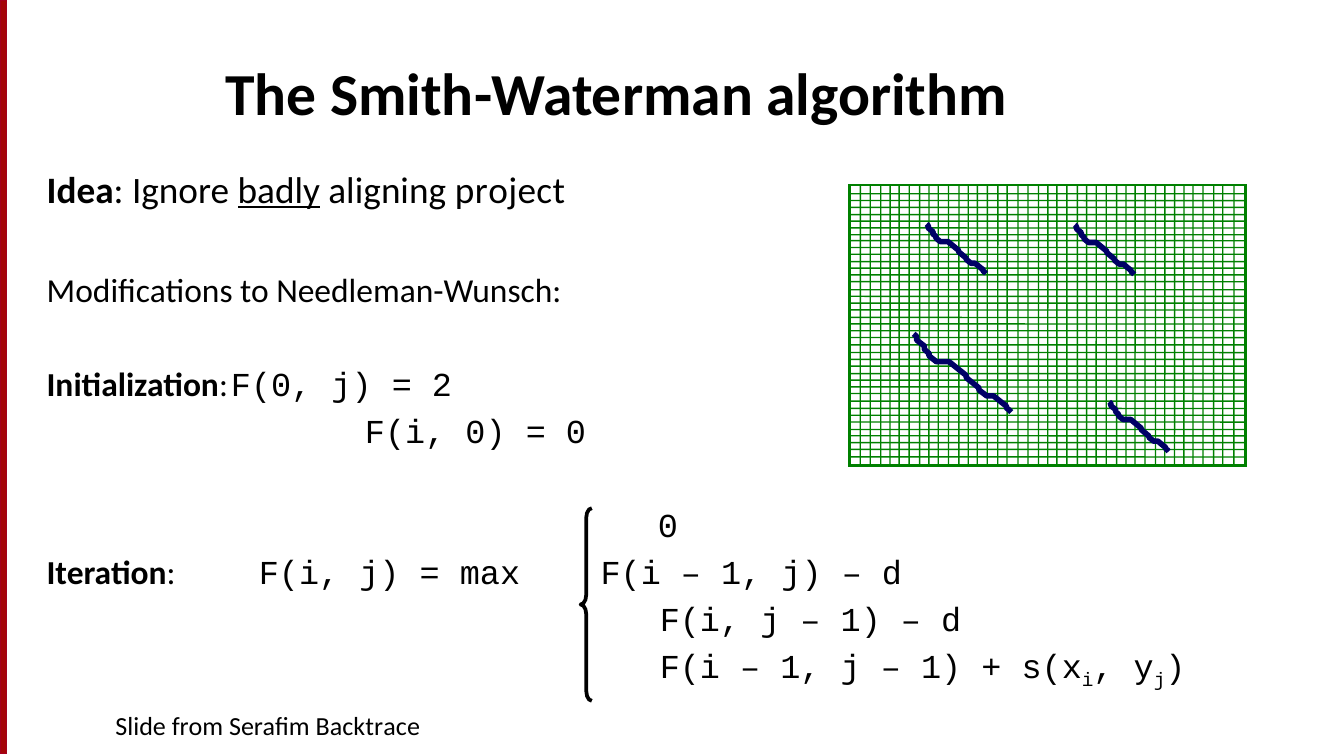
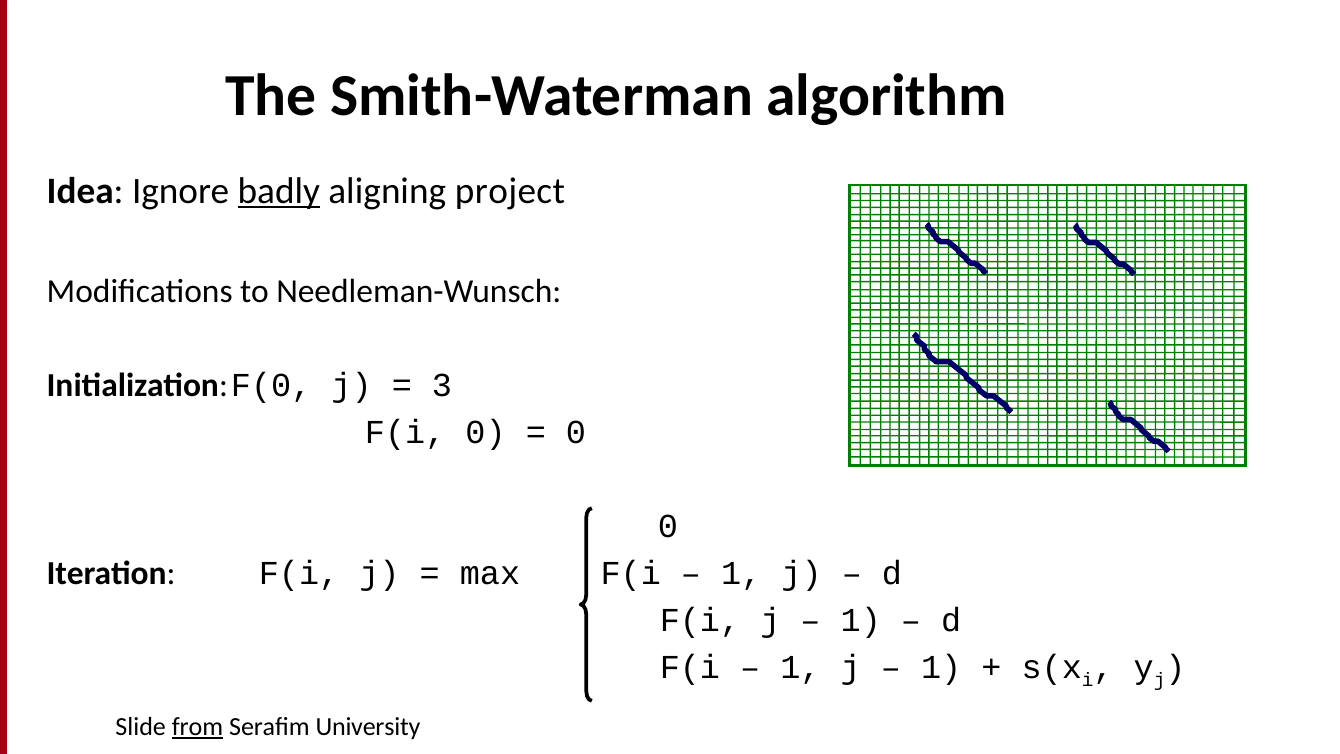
2: 2 -> 3
from underline: none -> present
Backtrace: Backtrace -> University
